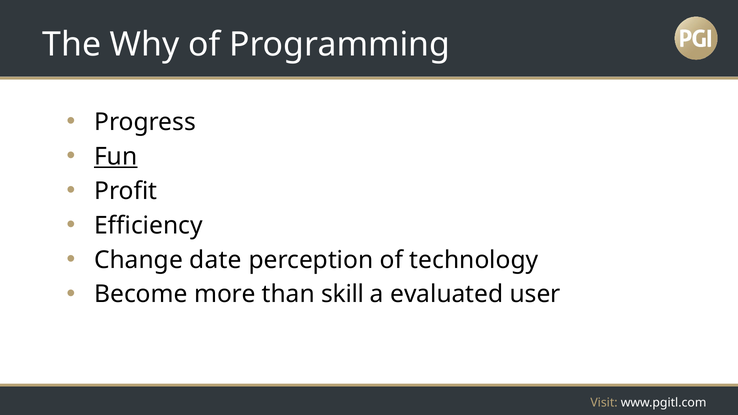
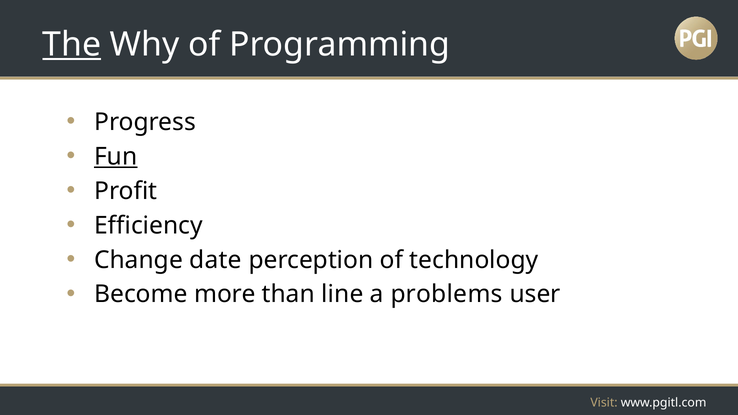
The underline: none -> present
skill: skill -> line
evaluated: evaluated -> problems
